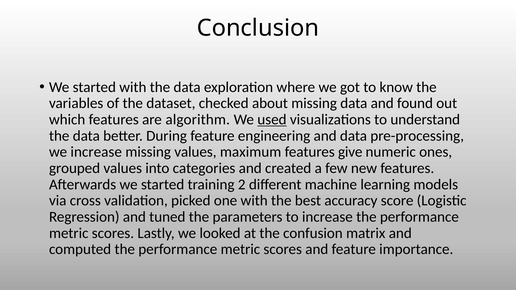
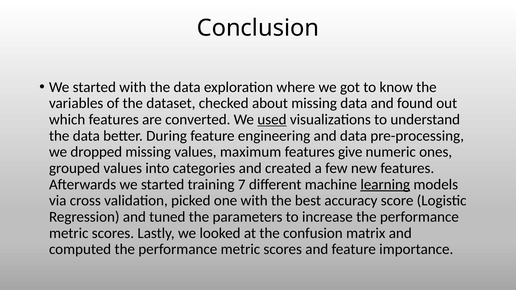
algorithm: algorithm -> converted
we increase: increase -> dropped
2: 2 -> 7
learning underline: none -> present
